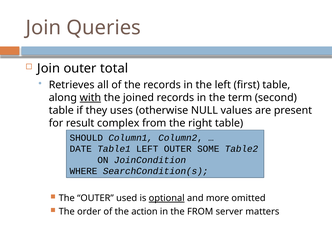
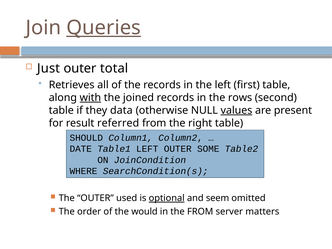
Queries underline: none -> present
Join at (49, 68): Join -> Just
term: term -> rows
uses: uses -> data
values underline: none -> present
complex: complex -> referred
more: more -> seem
action: action -> would
